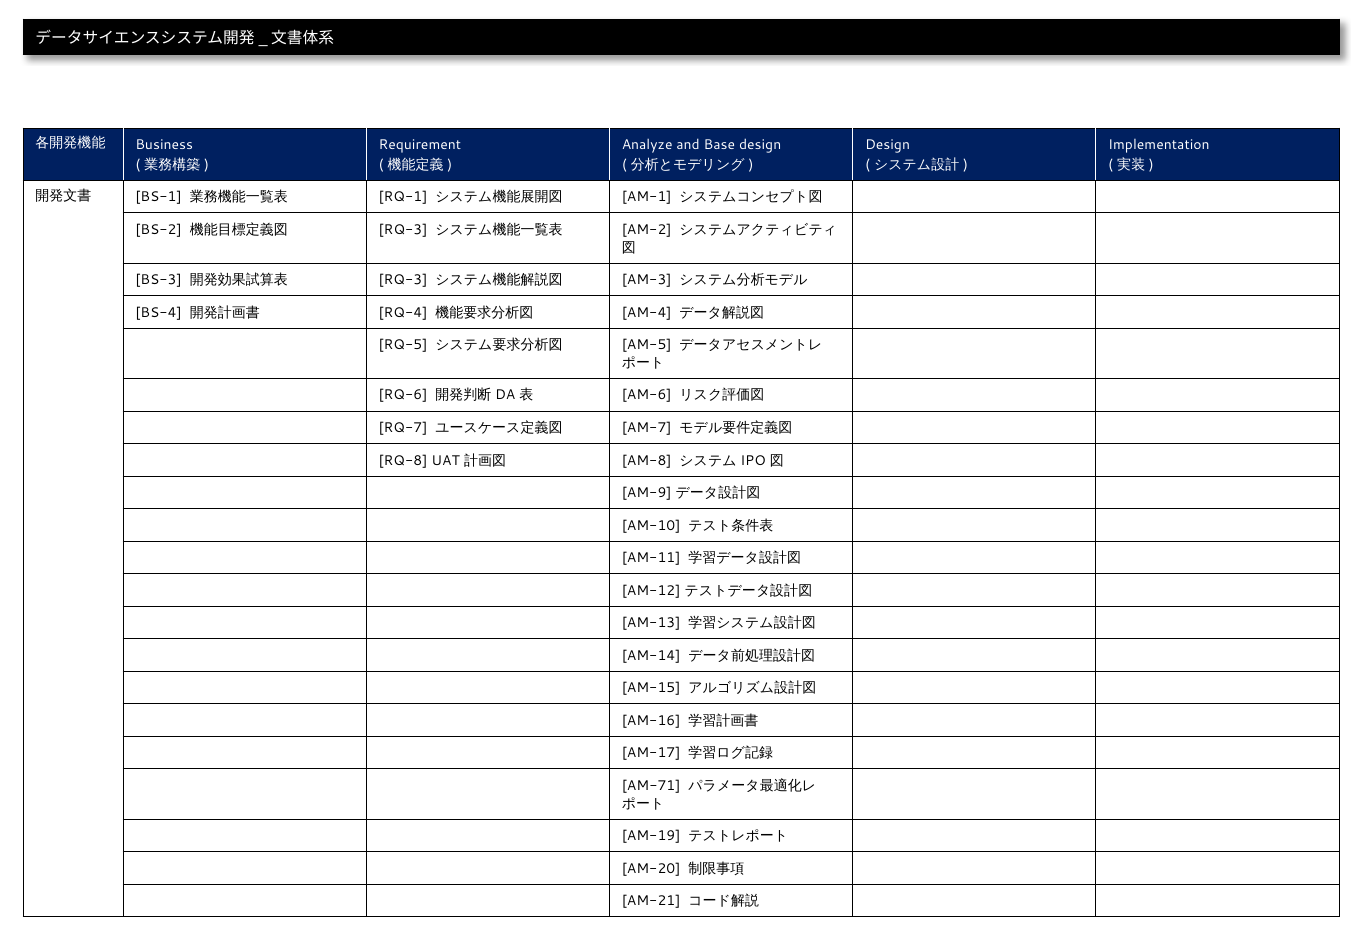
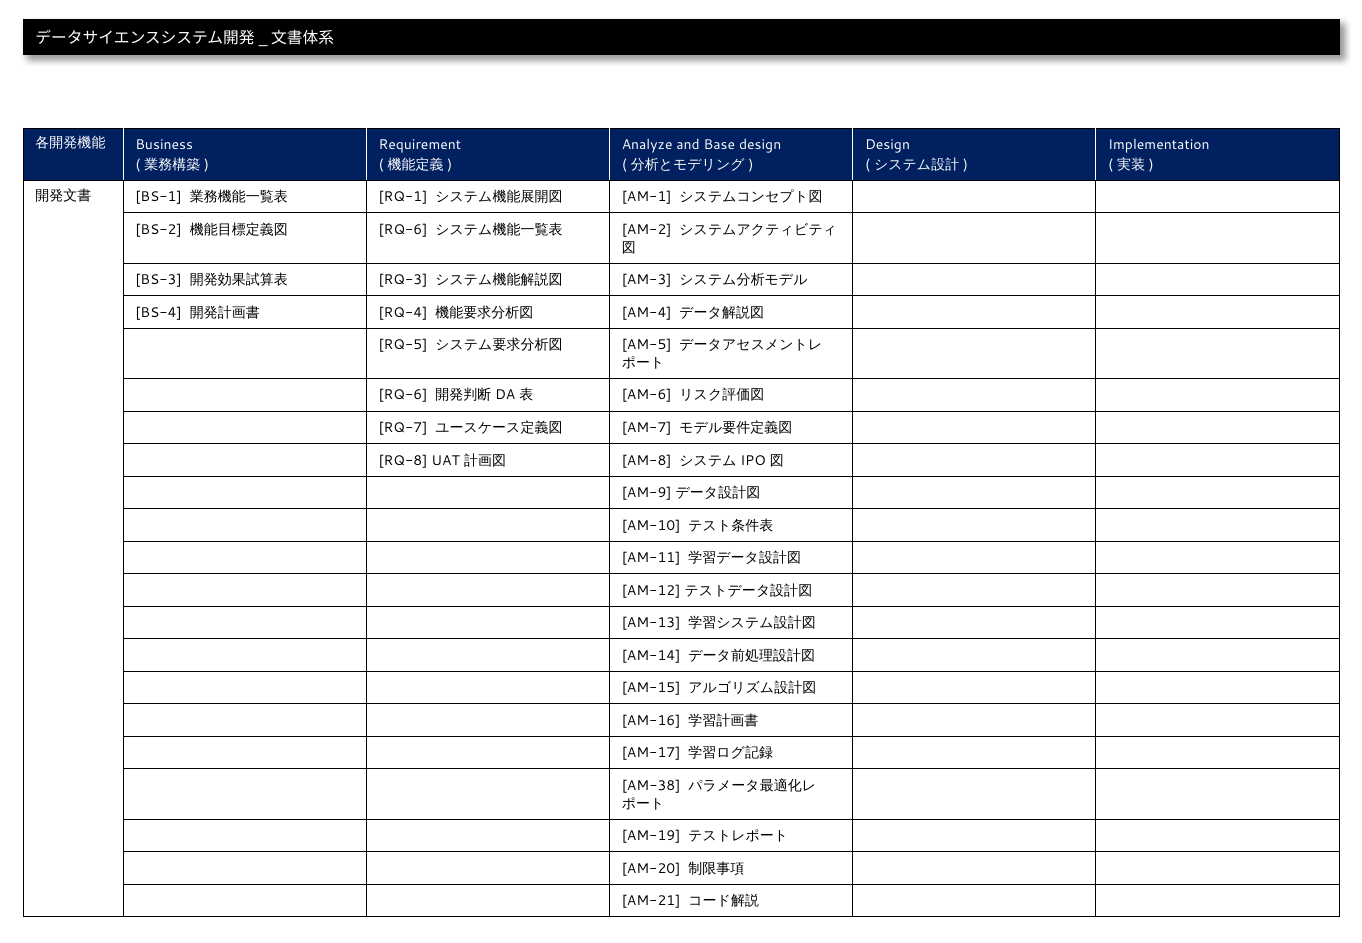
RQ-3 at (403, 230): RQ-3 -> RQ-6
AM-71: AM-71 -> AM-38
